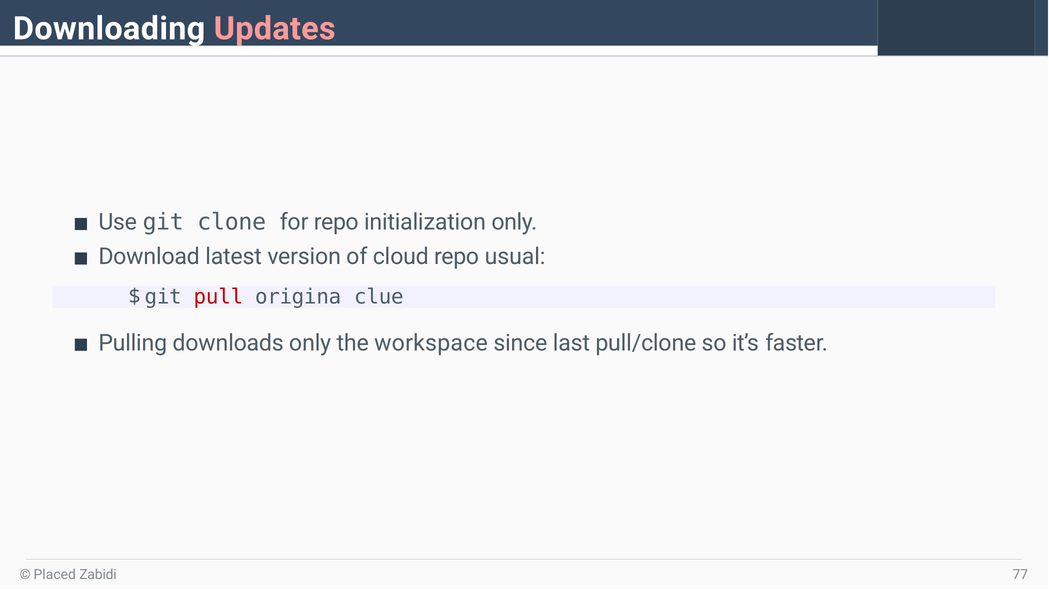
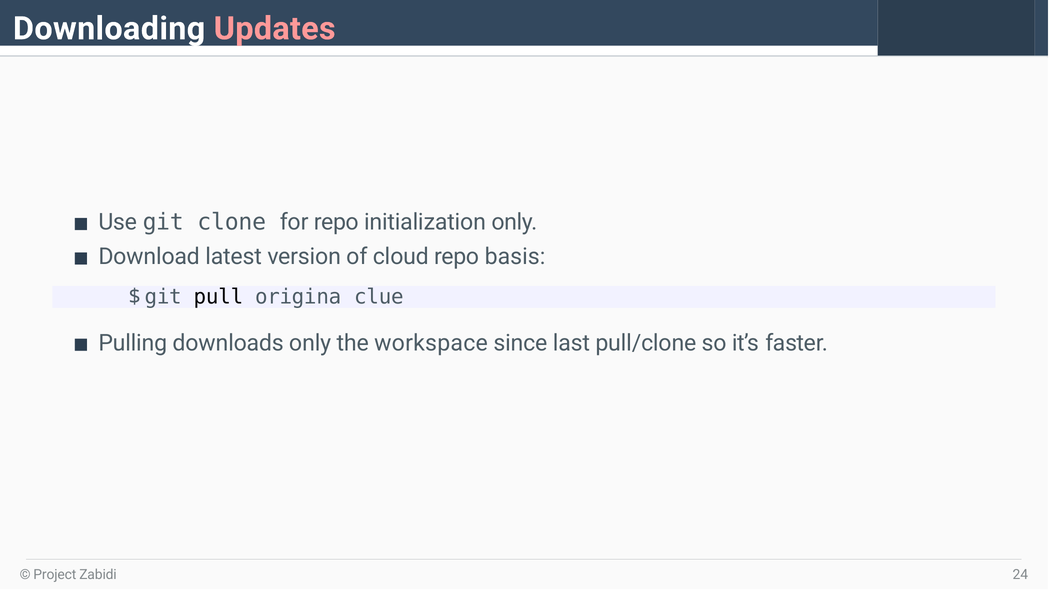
usual: usual -> basis
pull colour: red -> black
Placed: Placed -> Project
77: 77 -> 24
